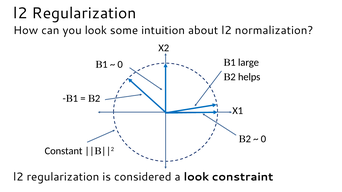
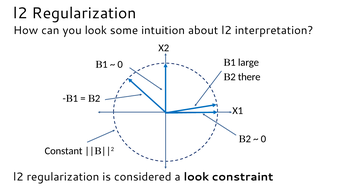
normalization: normalization -> interpretation
helps: helps -> there
